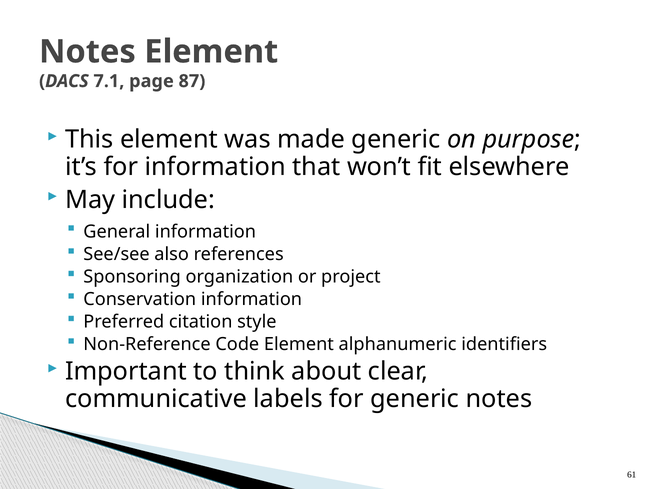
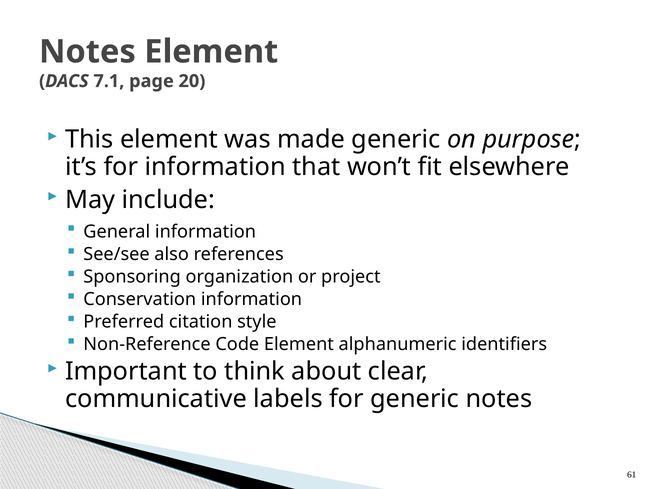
87: 87 -> 20
